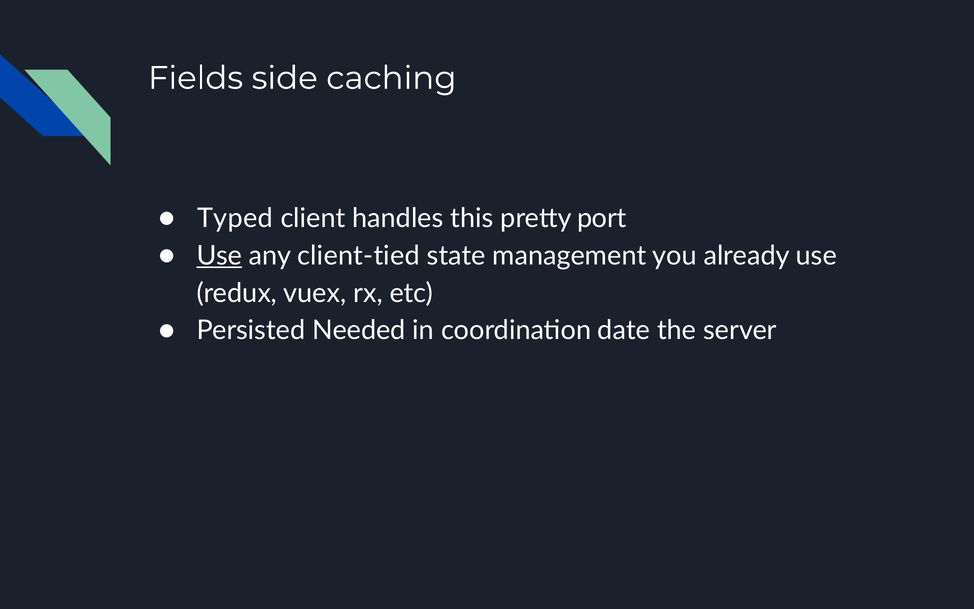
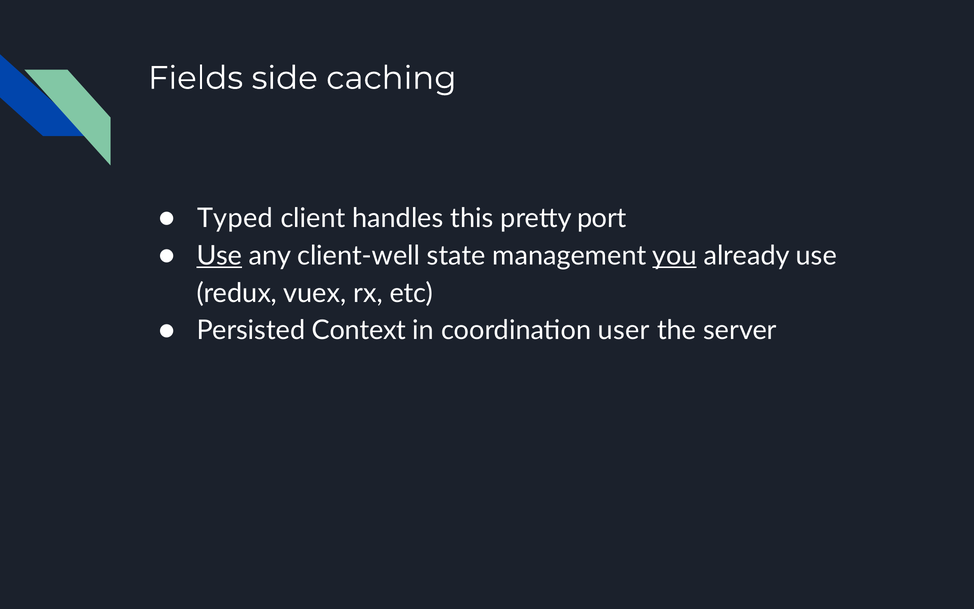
client-tied: client-tied -> client-well
you underline: none -> present
Needed: Needed -> Context
date: date -> user
